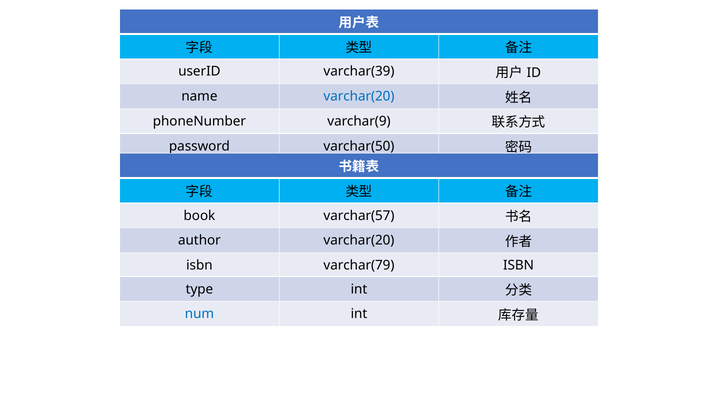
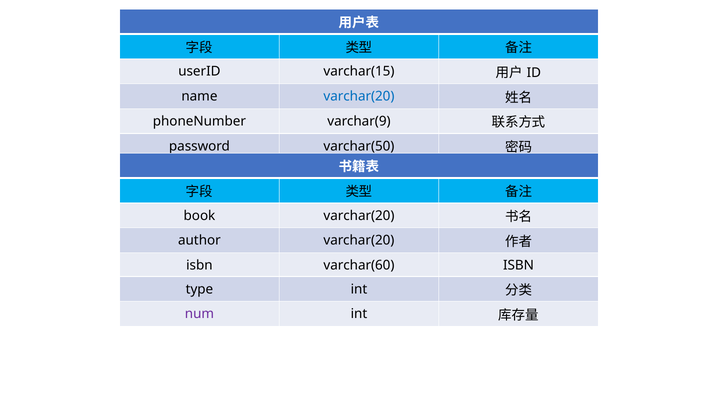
varchar(39: varchar(39 -> varchar(15
book varchar(57: varchar(57 -> varchar(20
varchar(79: varchar(79 -> varchar(60
num colour: blue -> purple
